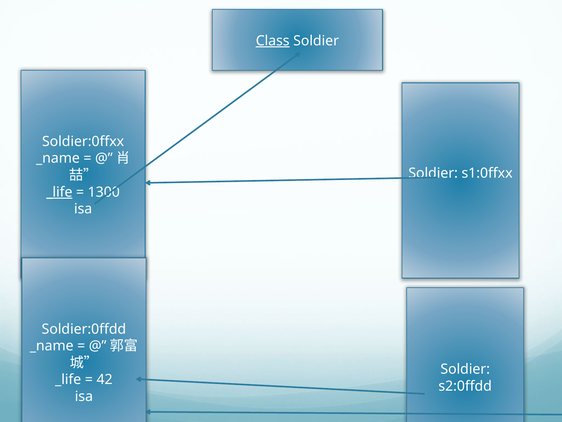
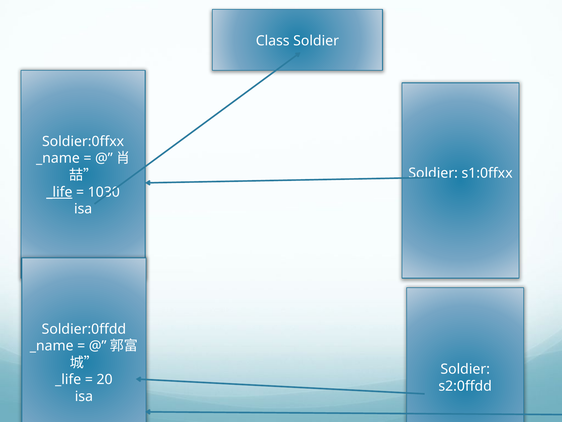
Class underline: present -> none
1300: 1300 -> 1030
42: 42 -> 20
